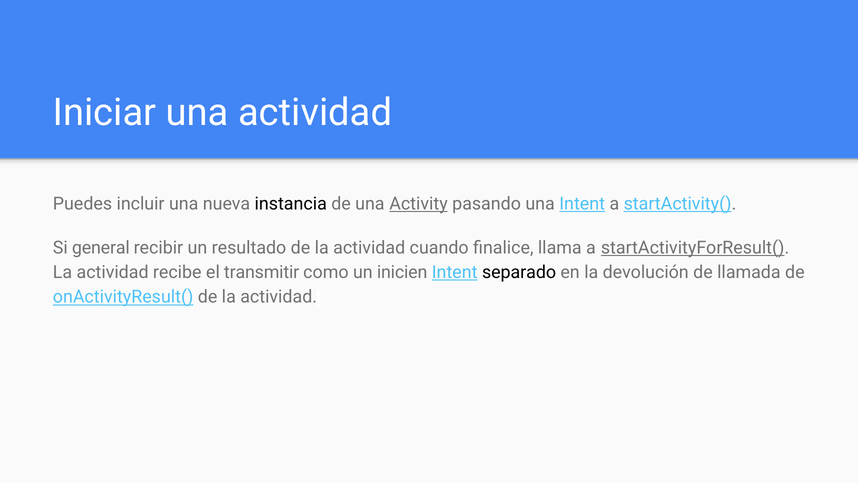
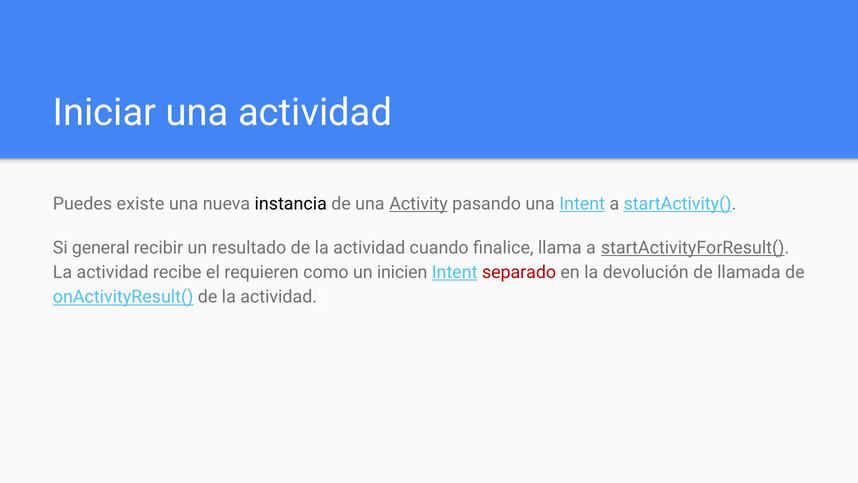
incluir: incluir -> existe
transmitir: transmitir -> requieren
separado colour: black -> red
